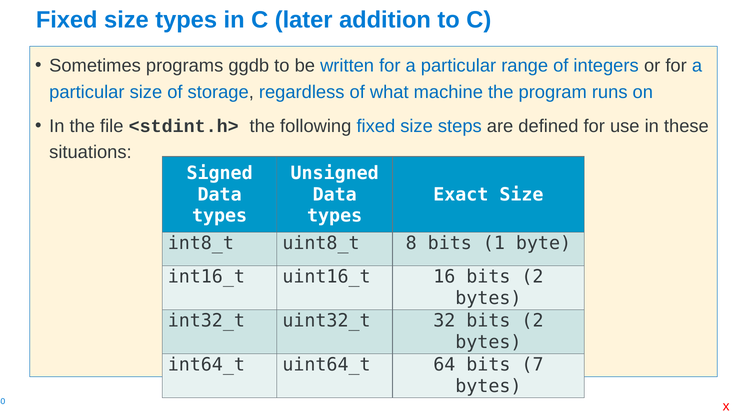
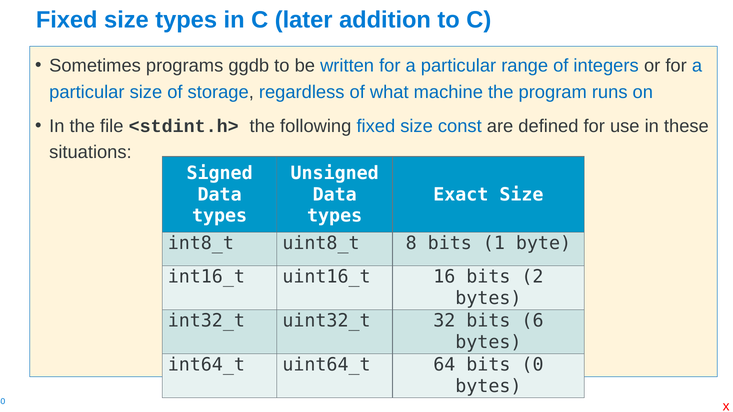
steps: steps -> const
32 bits 2: 2 -> 6
7: 7 -> 0
